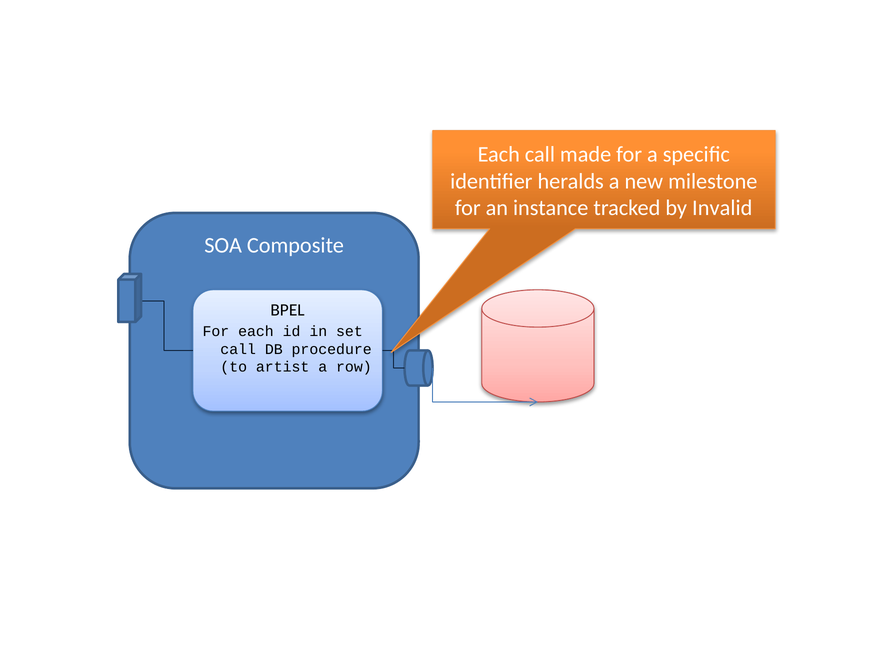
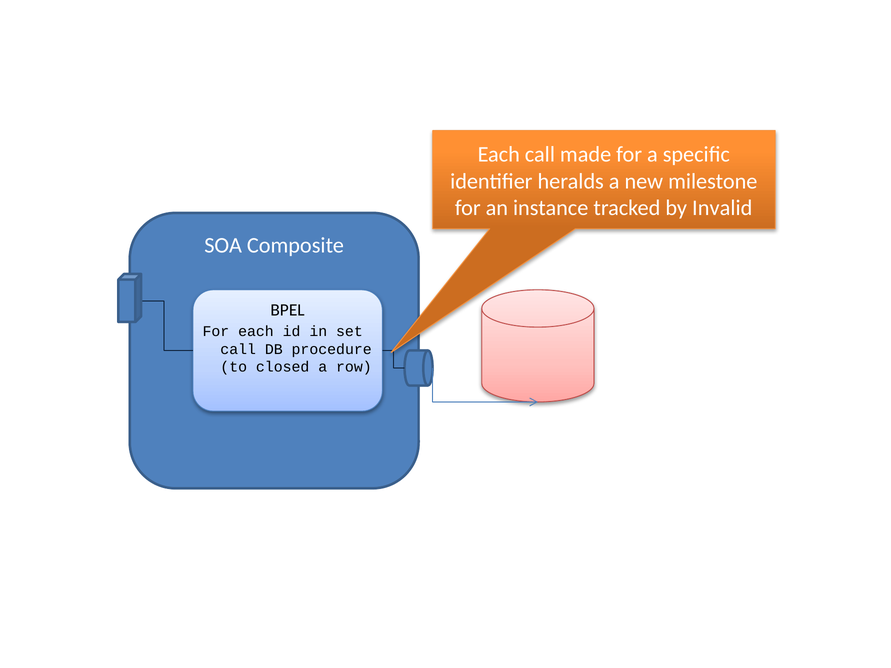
artist: artist -> closed
